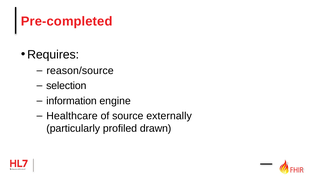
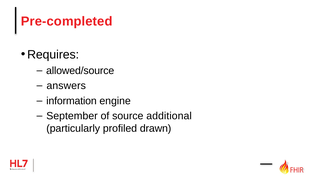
reason/source: reason/source -> allowed/source
selection: selection -> answers
Healthcare: Healthcare -> September
externally: externally -> additional
